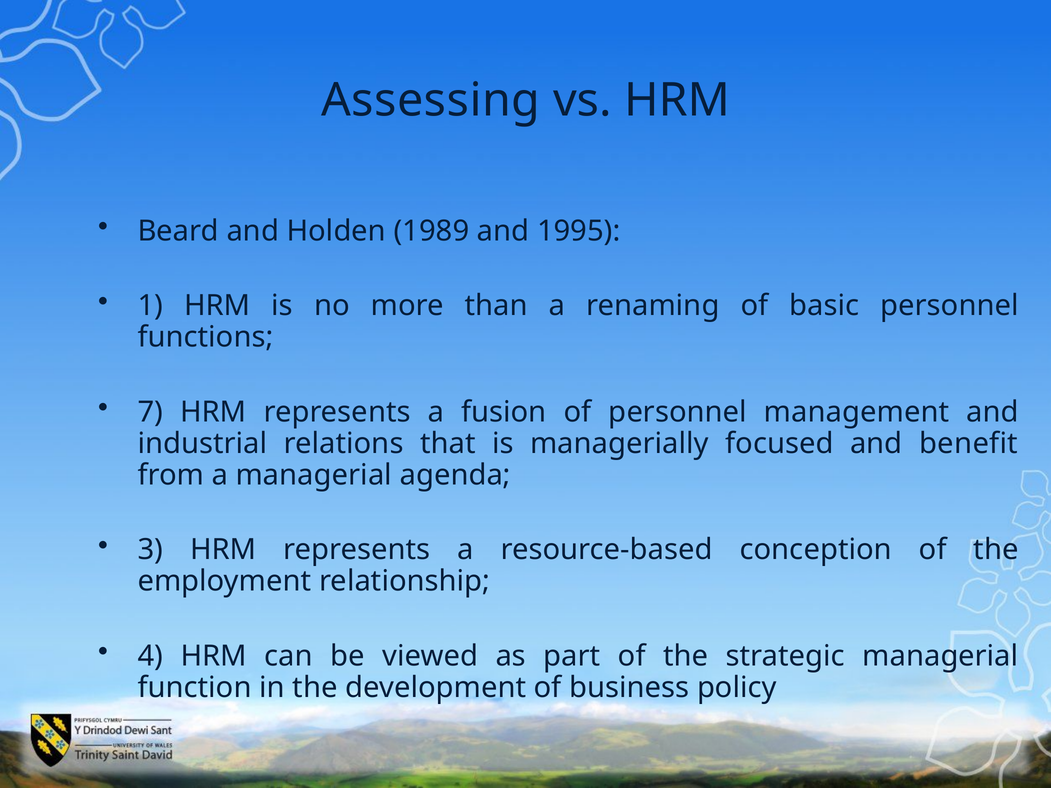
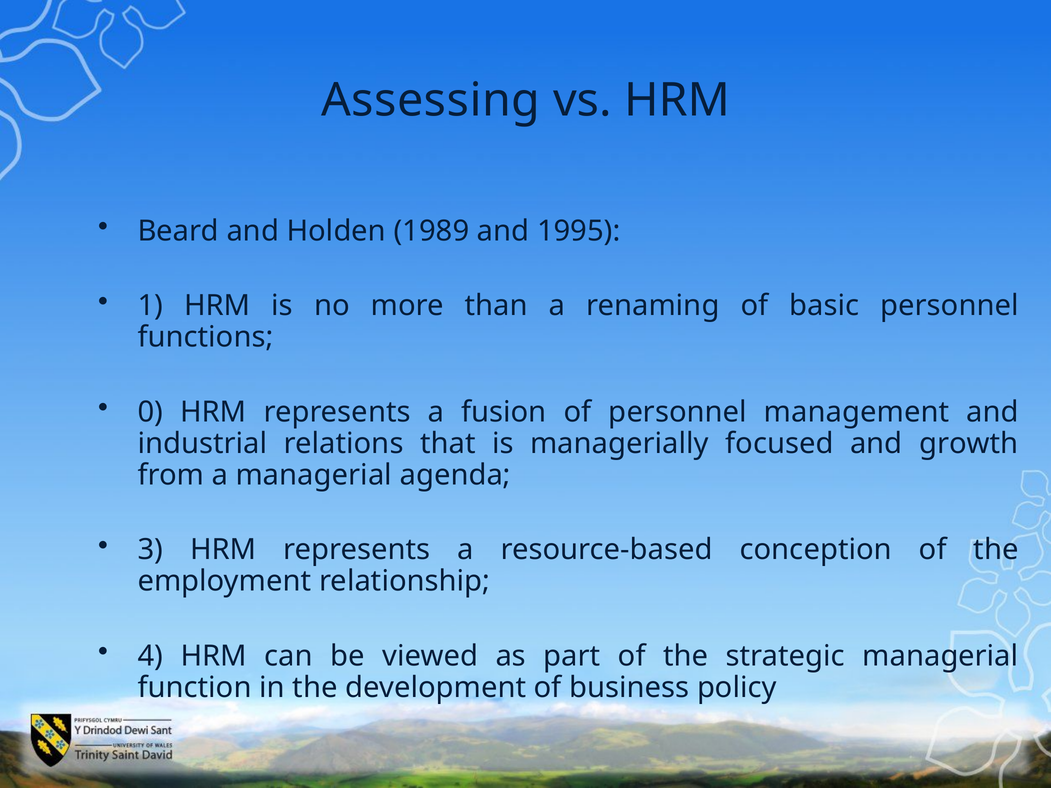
7: 7 -> 0
benefit: benefit -> growth
